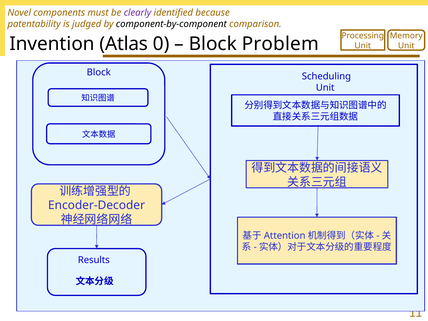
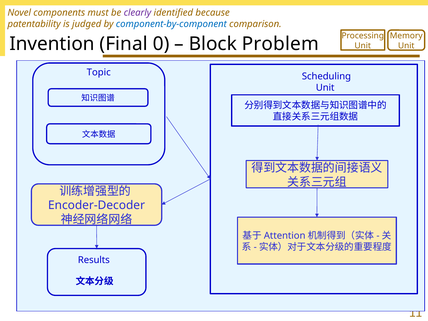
component-by-component colour: black -> blue
Atlas: Atlas -> Final
Block at (99, 72): Block -> Topic
